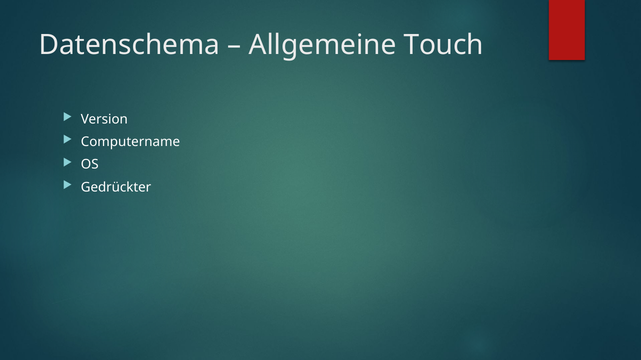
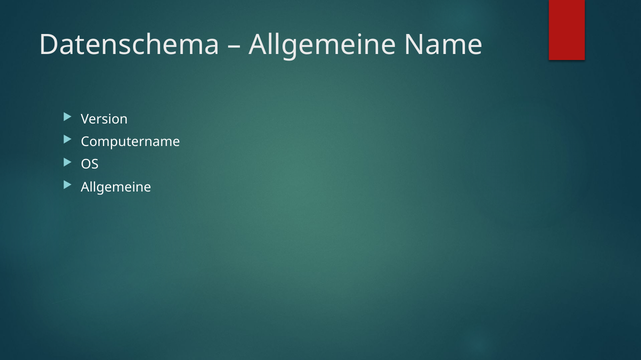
Touch: Touch -> Name
Gedrückter at (116, 187): Gedrückter -> Allgemeine
